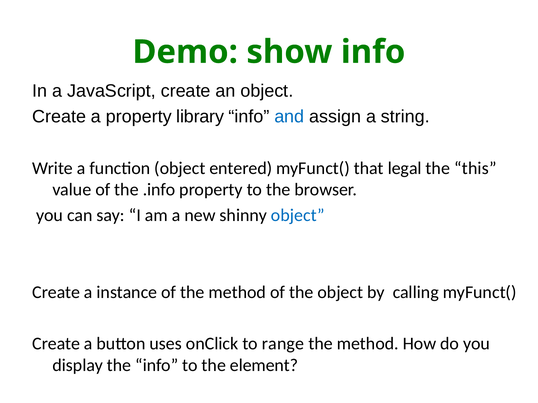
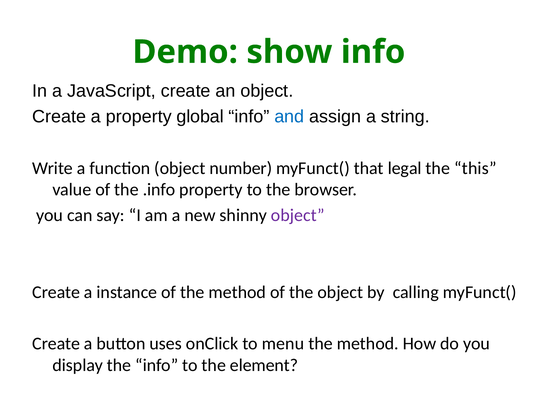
library: library -> global
entered: entered -> number
object at (298, 216) colour: blue -> purple
range: range -> menu
